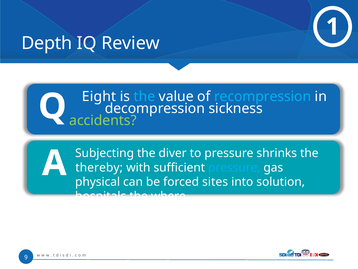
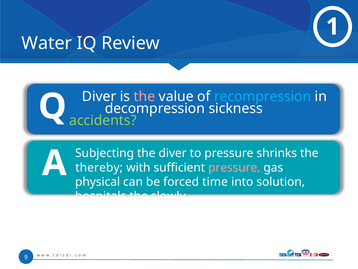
Depth: Depth -> Water
Eight at (99, 96): Eight -> Diver
the at (144, 96) colour: light blue -> pink
pressure at (234, 167) colour: light blue -> pink
sites: sites -> time
where: where -> slowly
